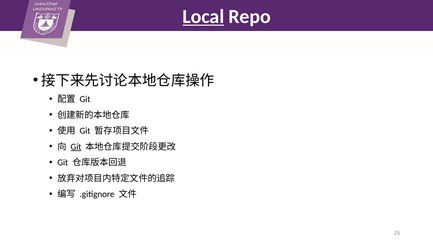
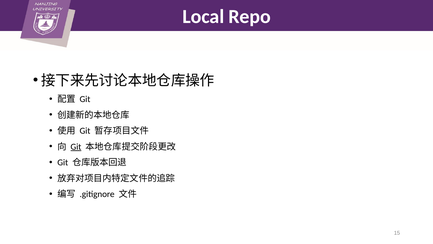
Local underline: present -> none
